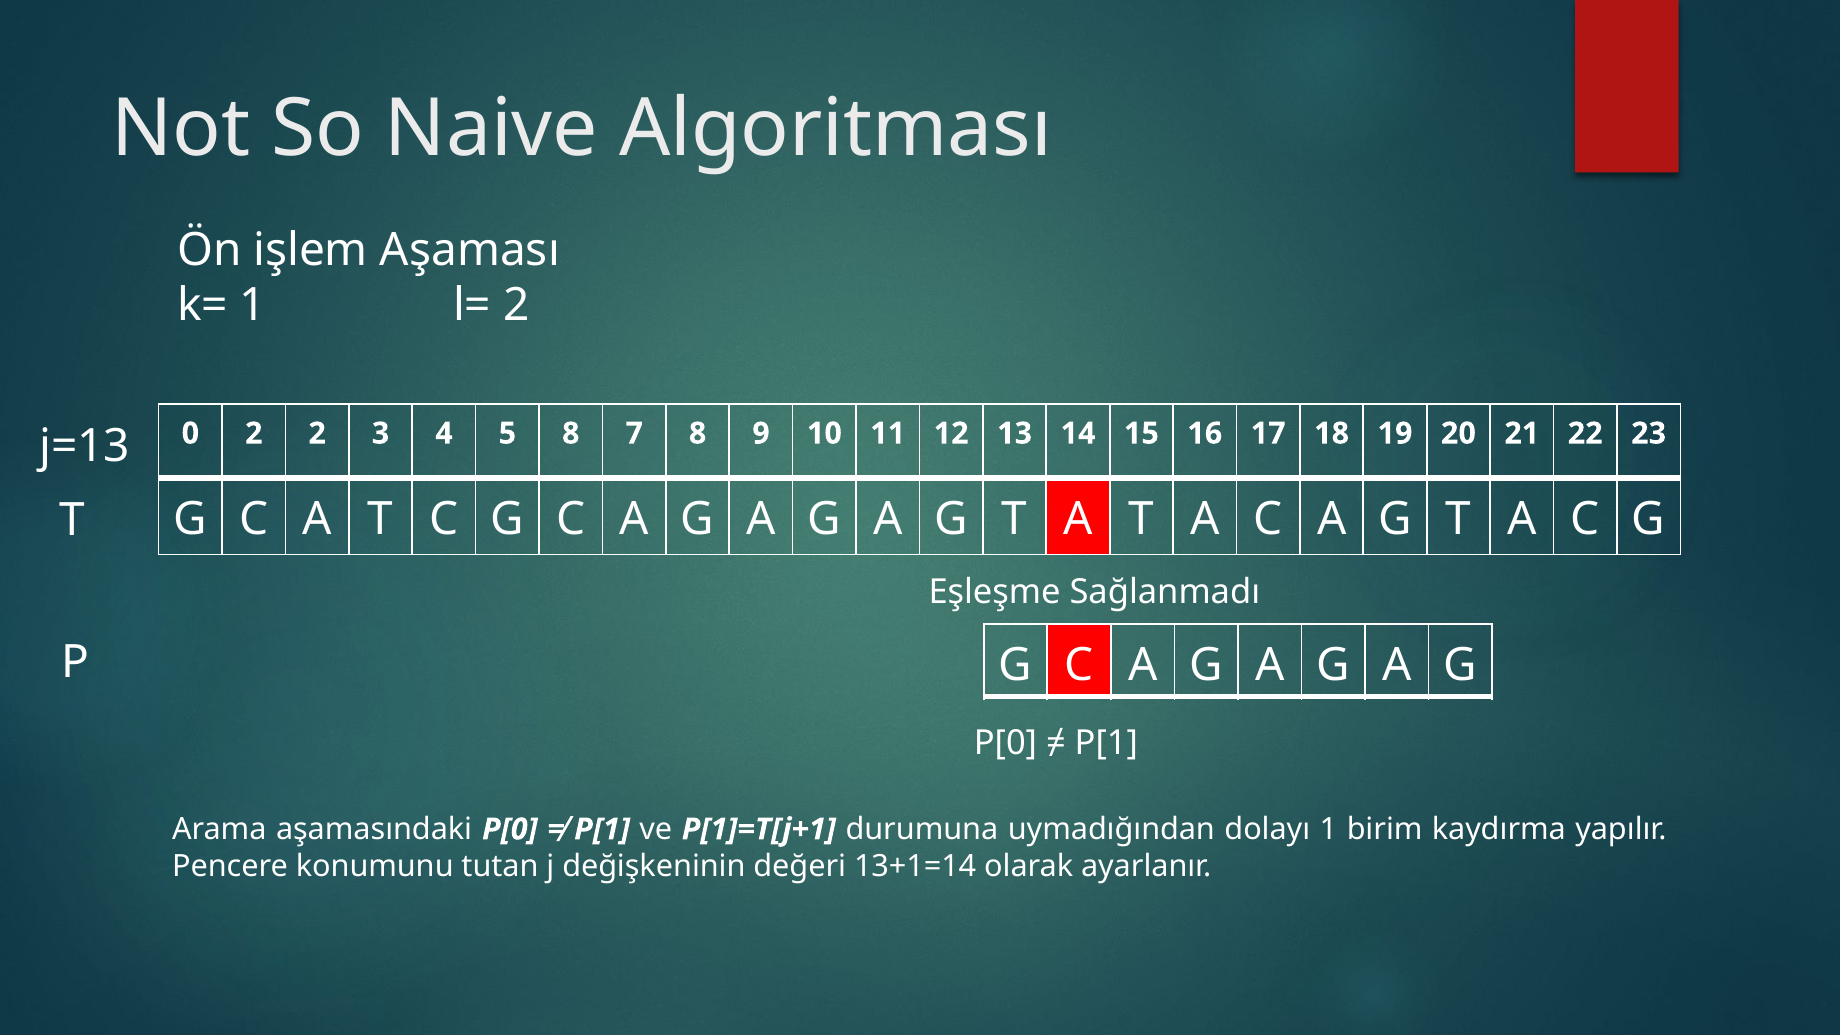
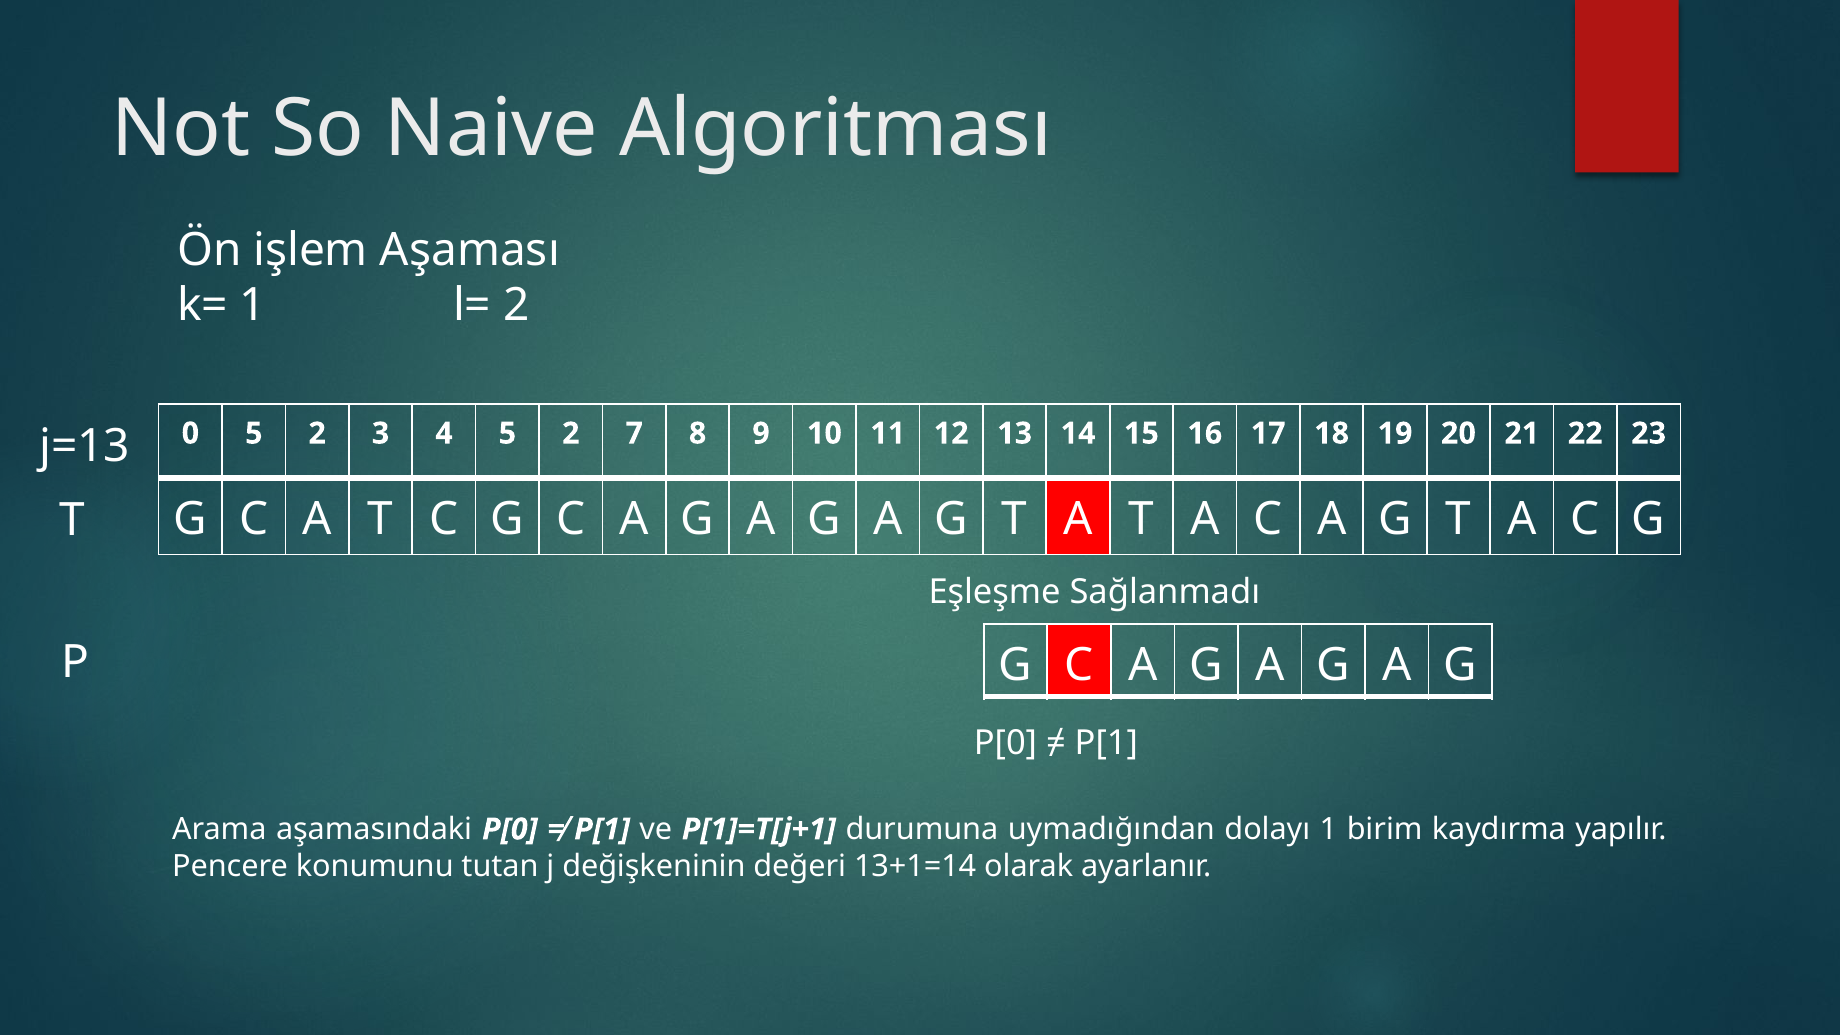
0 2: 2 -> 5
4 5 8: 8 -> 2
